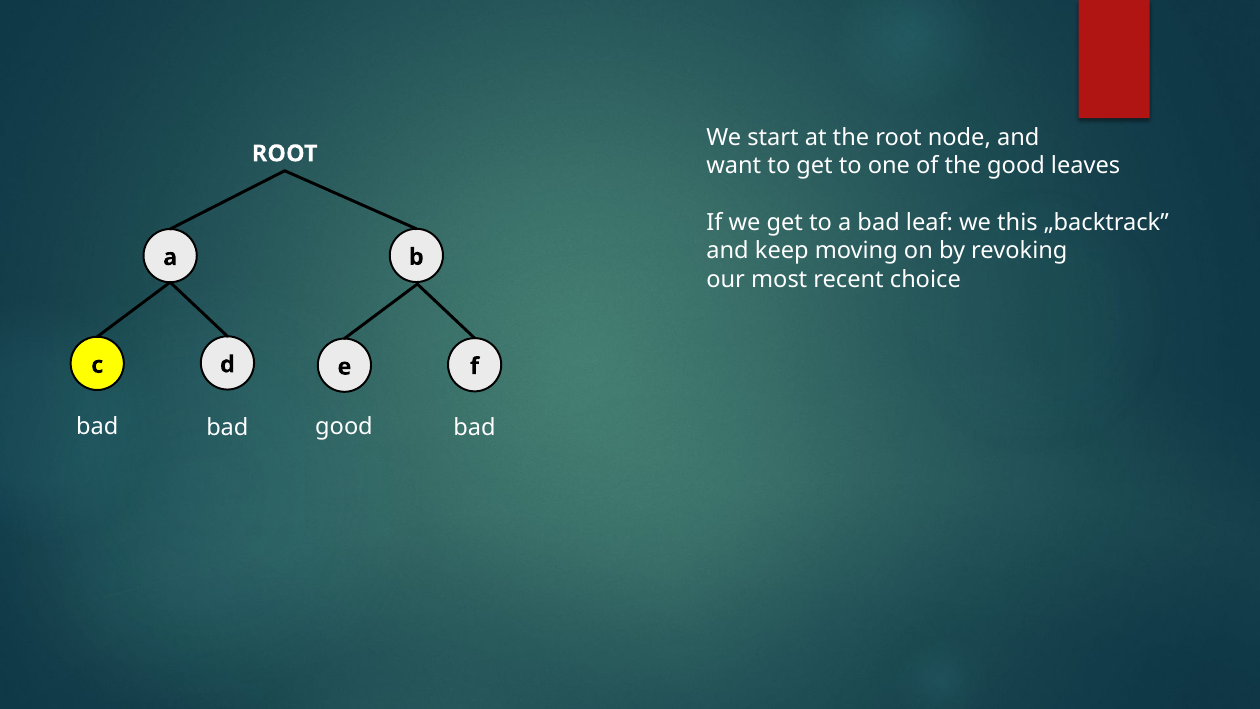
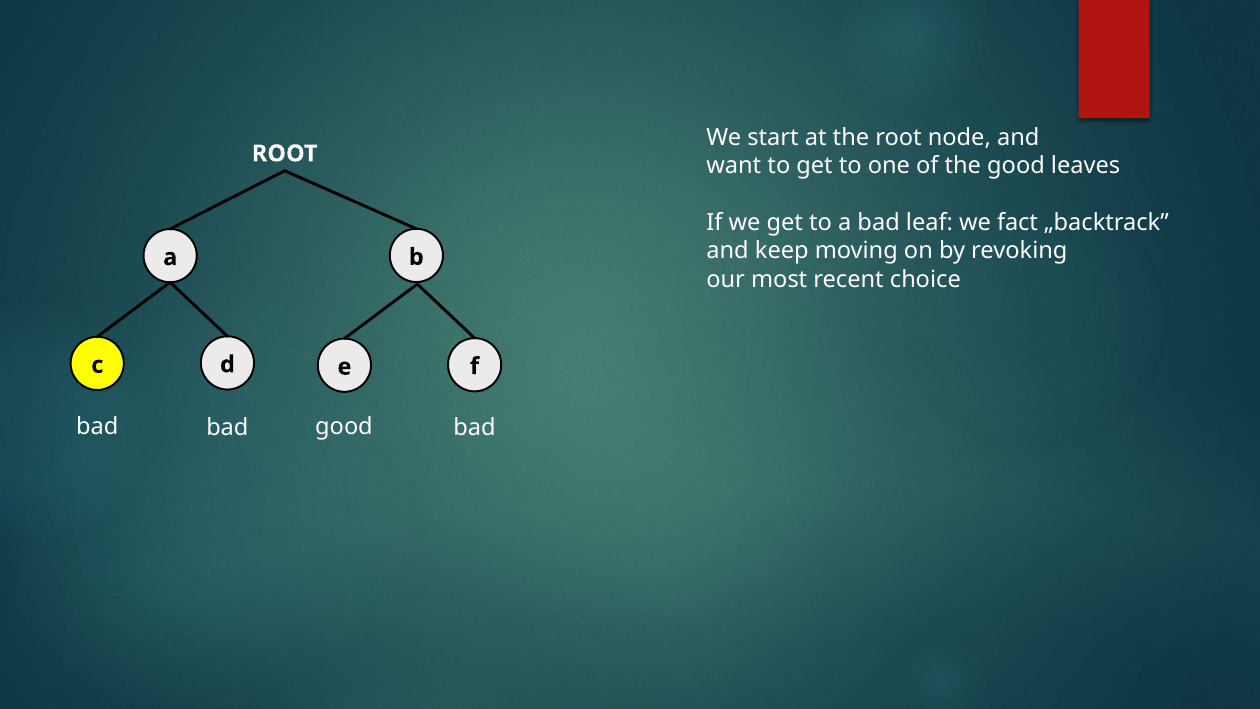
this: this -> fact
